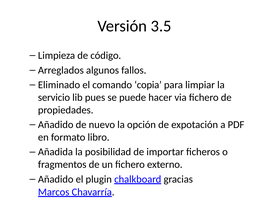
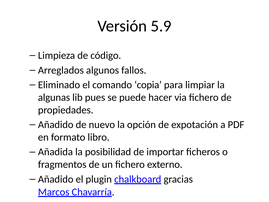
3.5: 3.5 -> 5.9
servicio: servicio -> algunas
